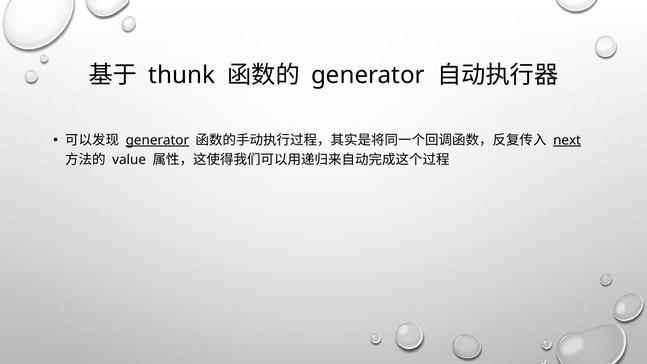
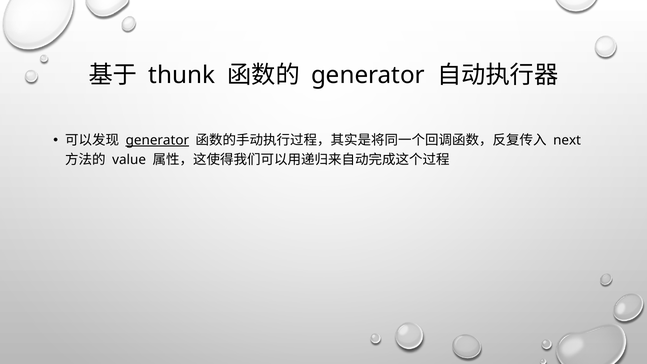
next underline: present -> none
